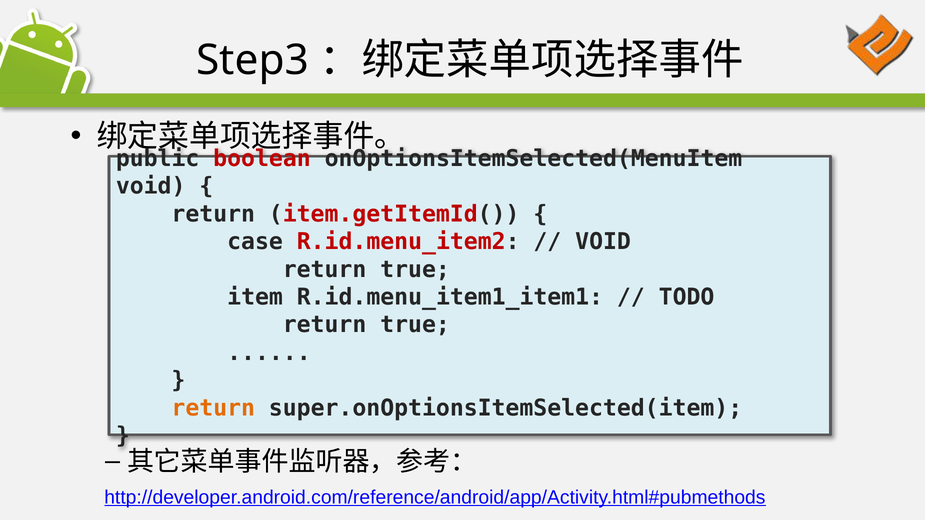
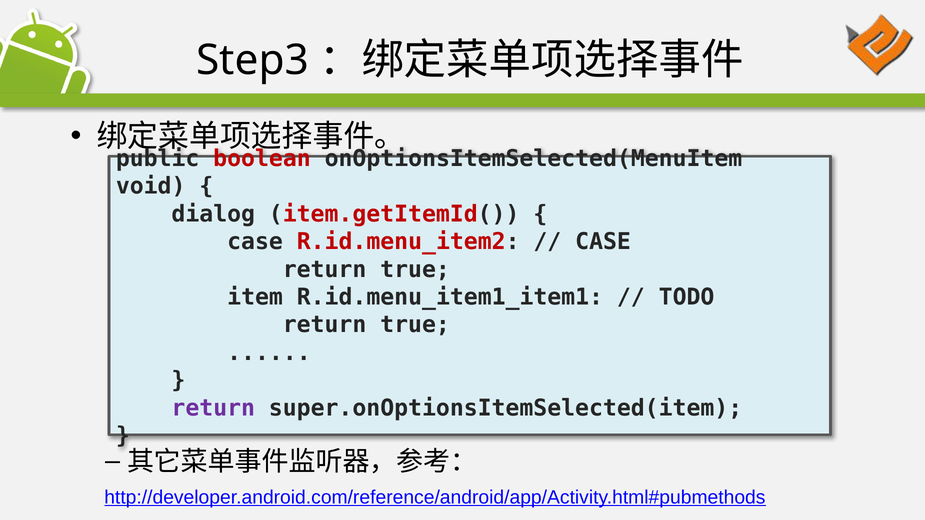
return at (213, 214): return -> dialog
VOID at (603, 242): VOID -> CASE
return at (213, 408) colour: orange -> purple
